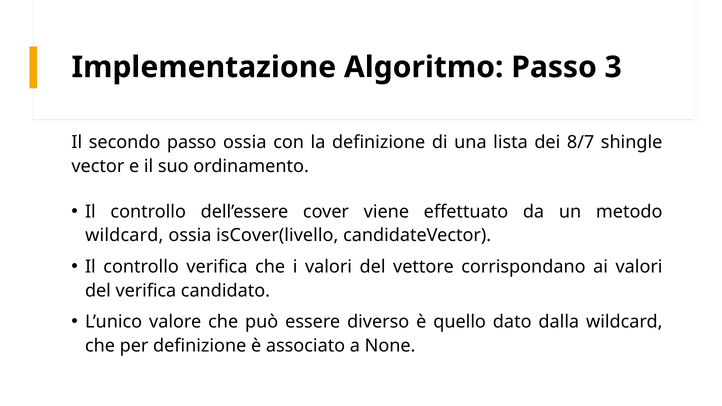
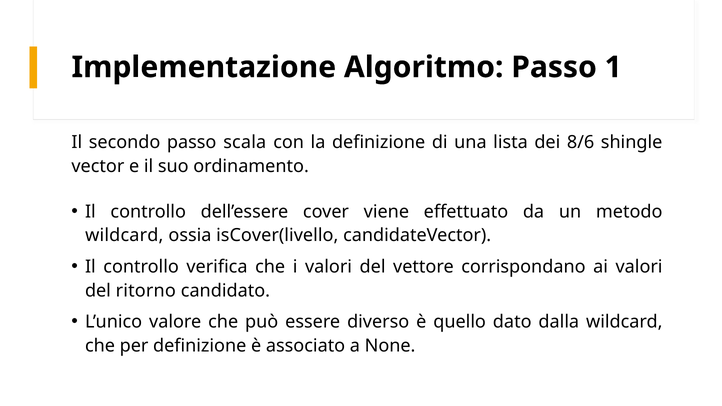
3: 3 -> 1
passo ossia: ossia -> scala
8/7: 8/7 -> 8/6
del verifica: verifica -> ritorno
